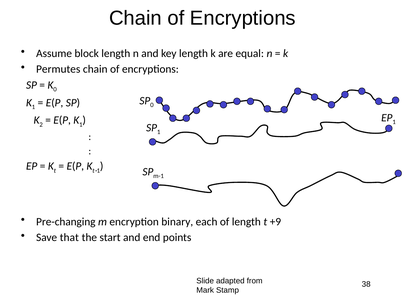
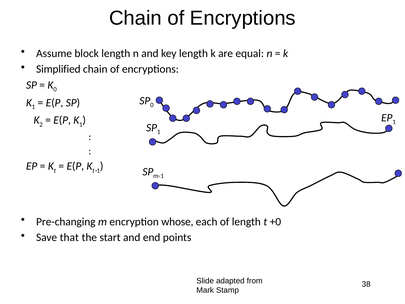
Permutes: Permutes -> Simplified
binary: binary -> whose
+9: +9 -> +0
